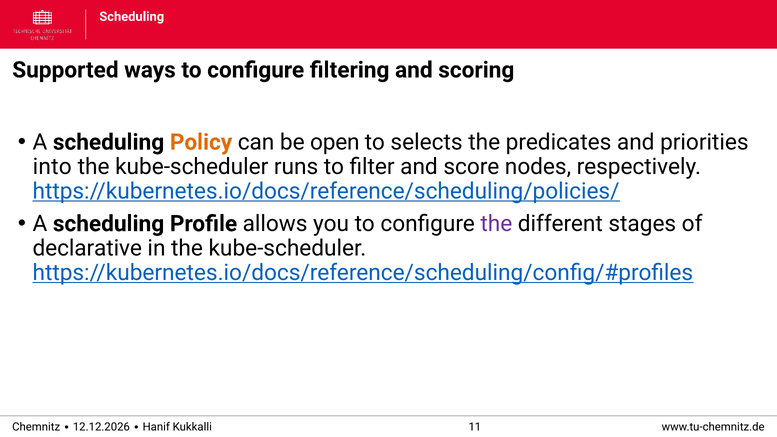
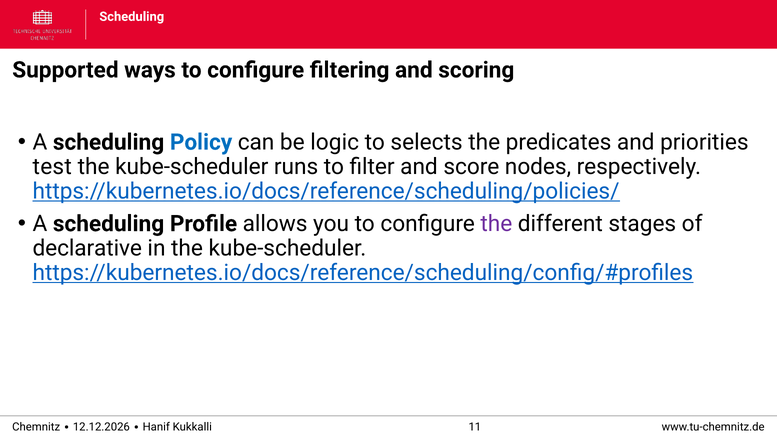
Policy colour: orange -> blue
open: open -> logic
into: into -> test
